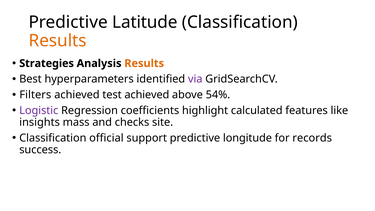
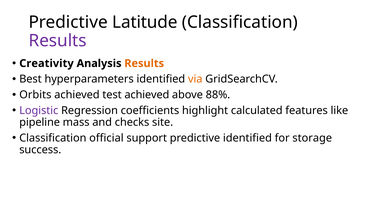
Results at (58, 41) colour: orange -> purple
Strategies: Strategies -> Creativity
via colour: purple -> orange
Filters: Filters -> Orbits
54%: 54% -> 88%
insights: insights -> pipeline
predictive longitude: longitude -> identified
records: records -> storage
